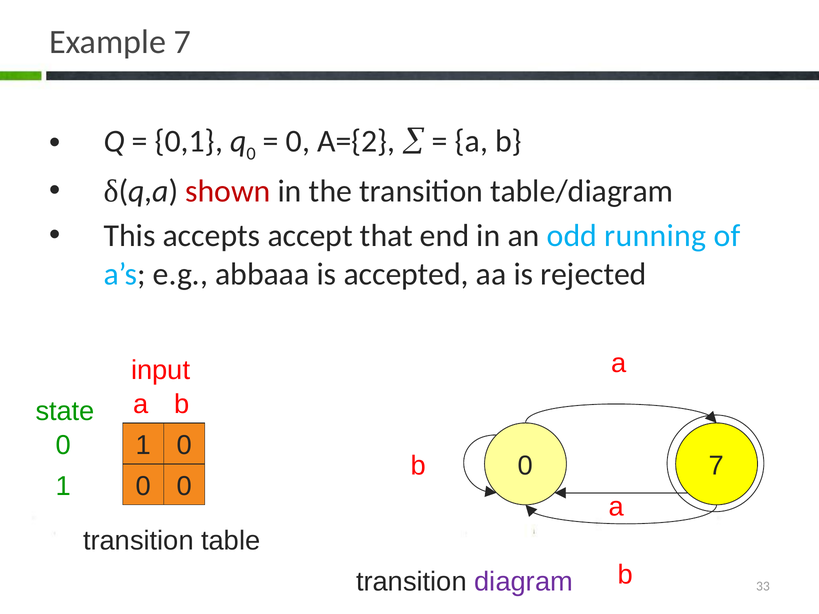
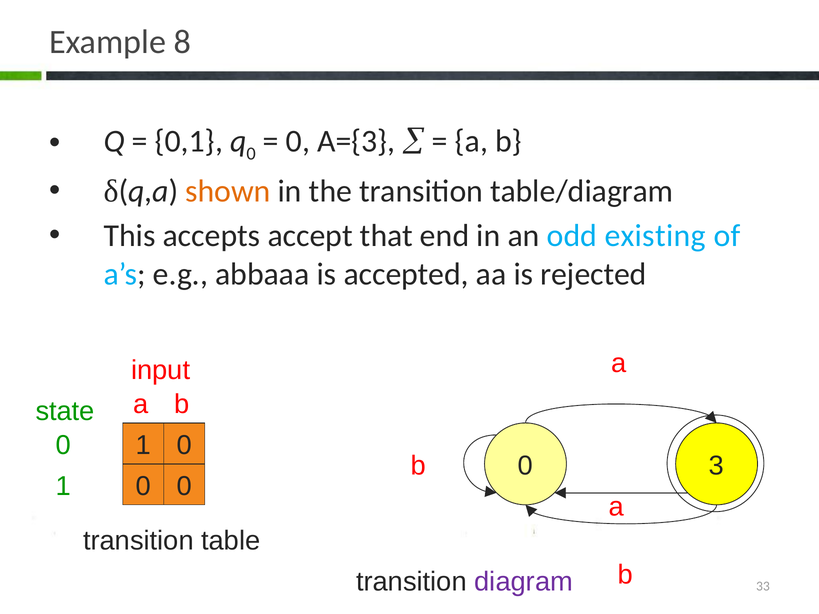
Example 7: 7 -> 8
A={2: A={2 -> A={3
shown colour: red -> orange
running: running -> existing
0 7: 7 -> 3
